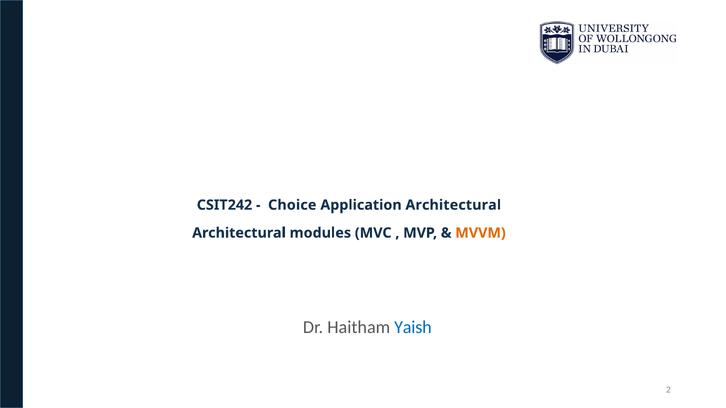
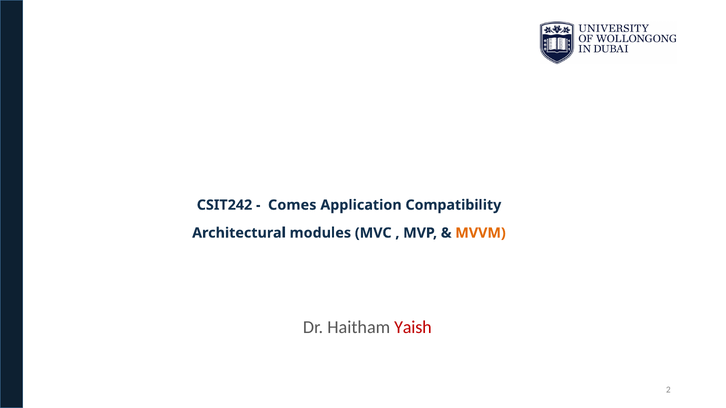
Choice: Choice -> Comes
Application Architectural: Architectural -> Compatibility
Yaish colour: blue -> red
